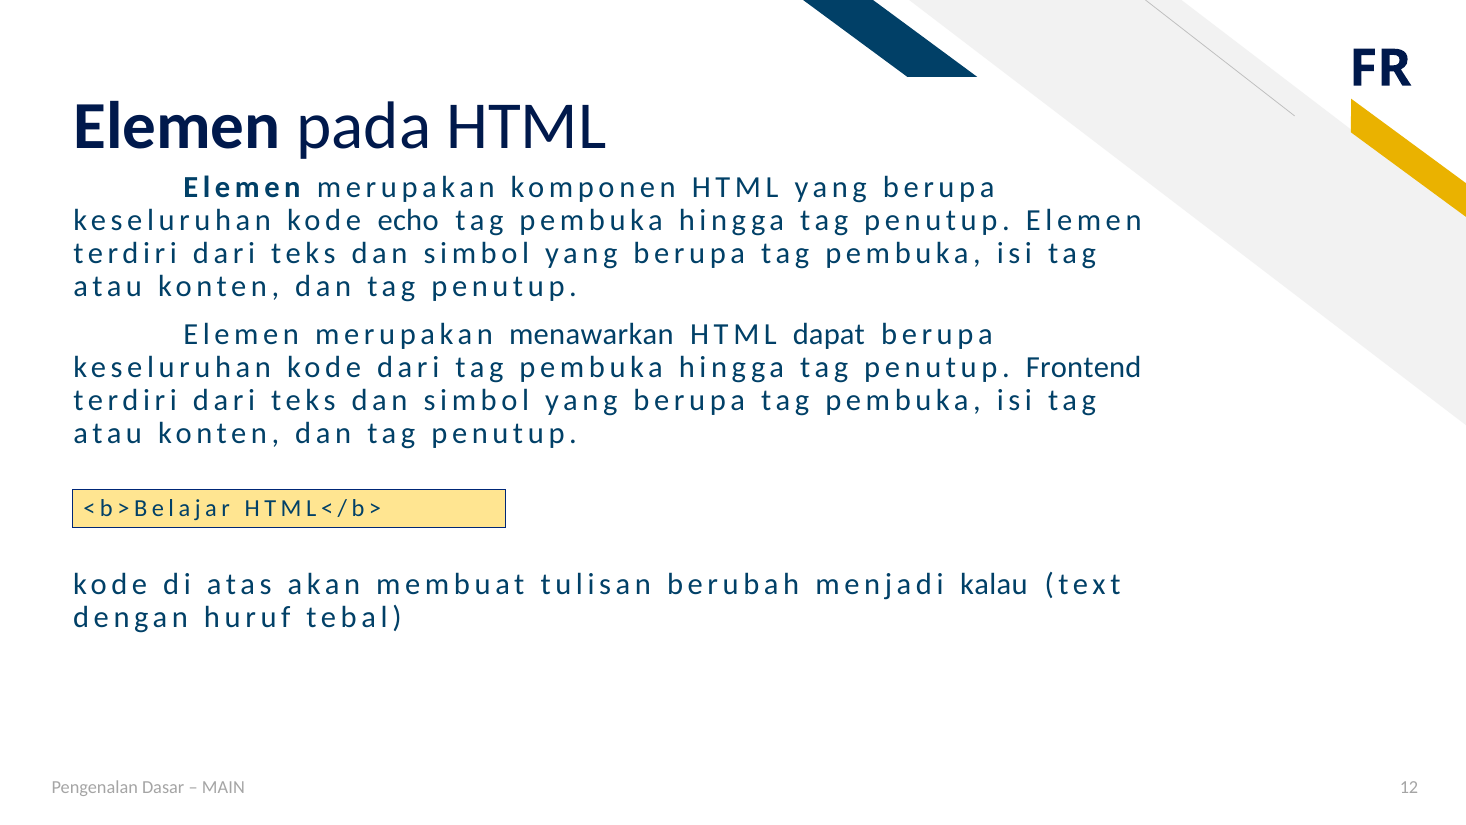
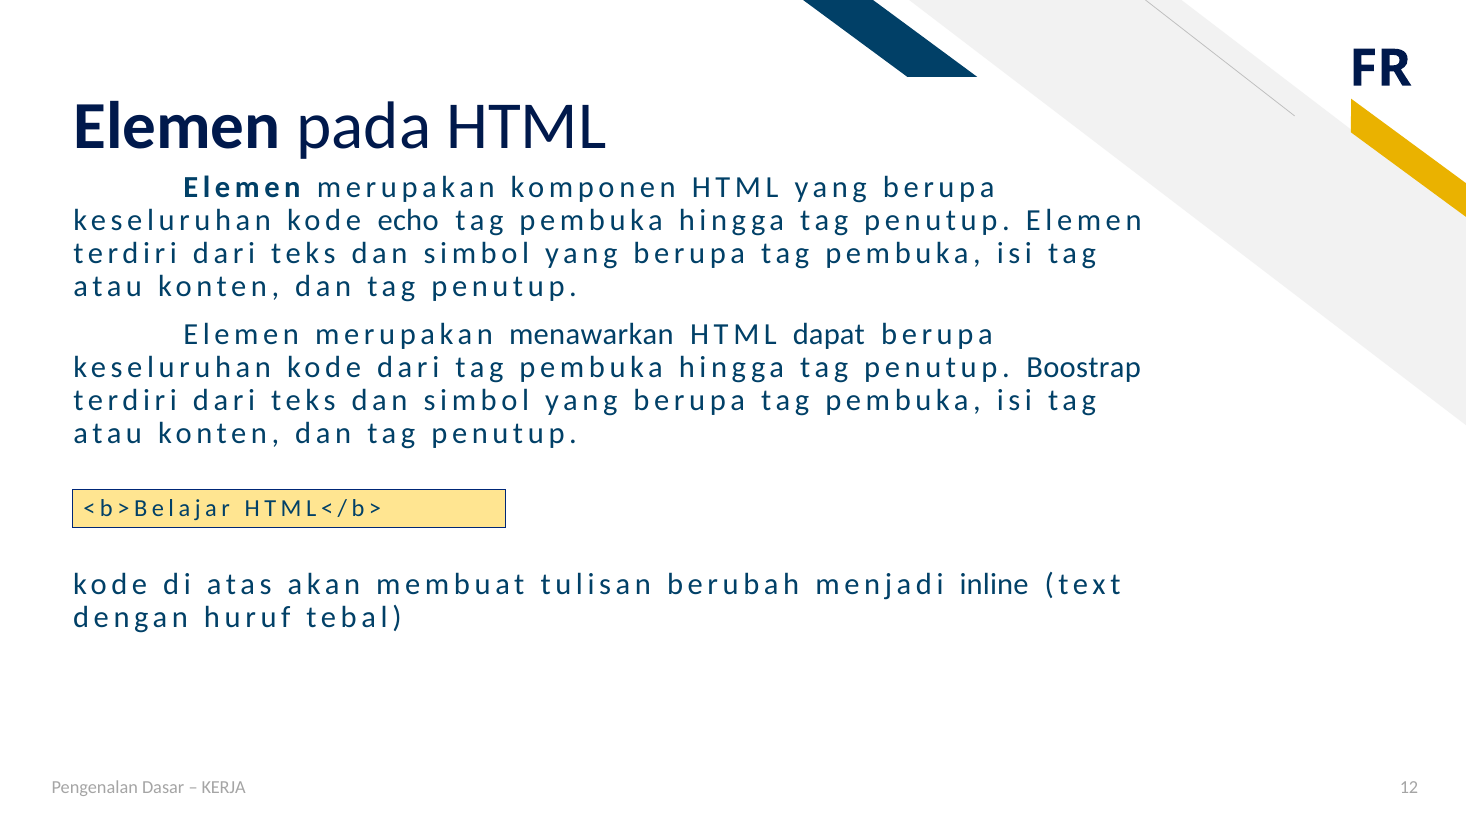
Frontend: Frontend -> Boostrap
kalau: kalau -> inline
MAIN: MAIN -> KERJA
